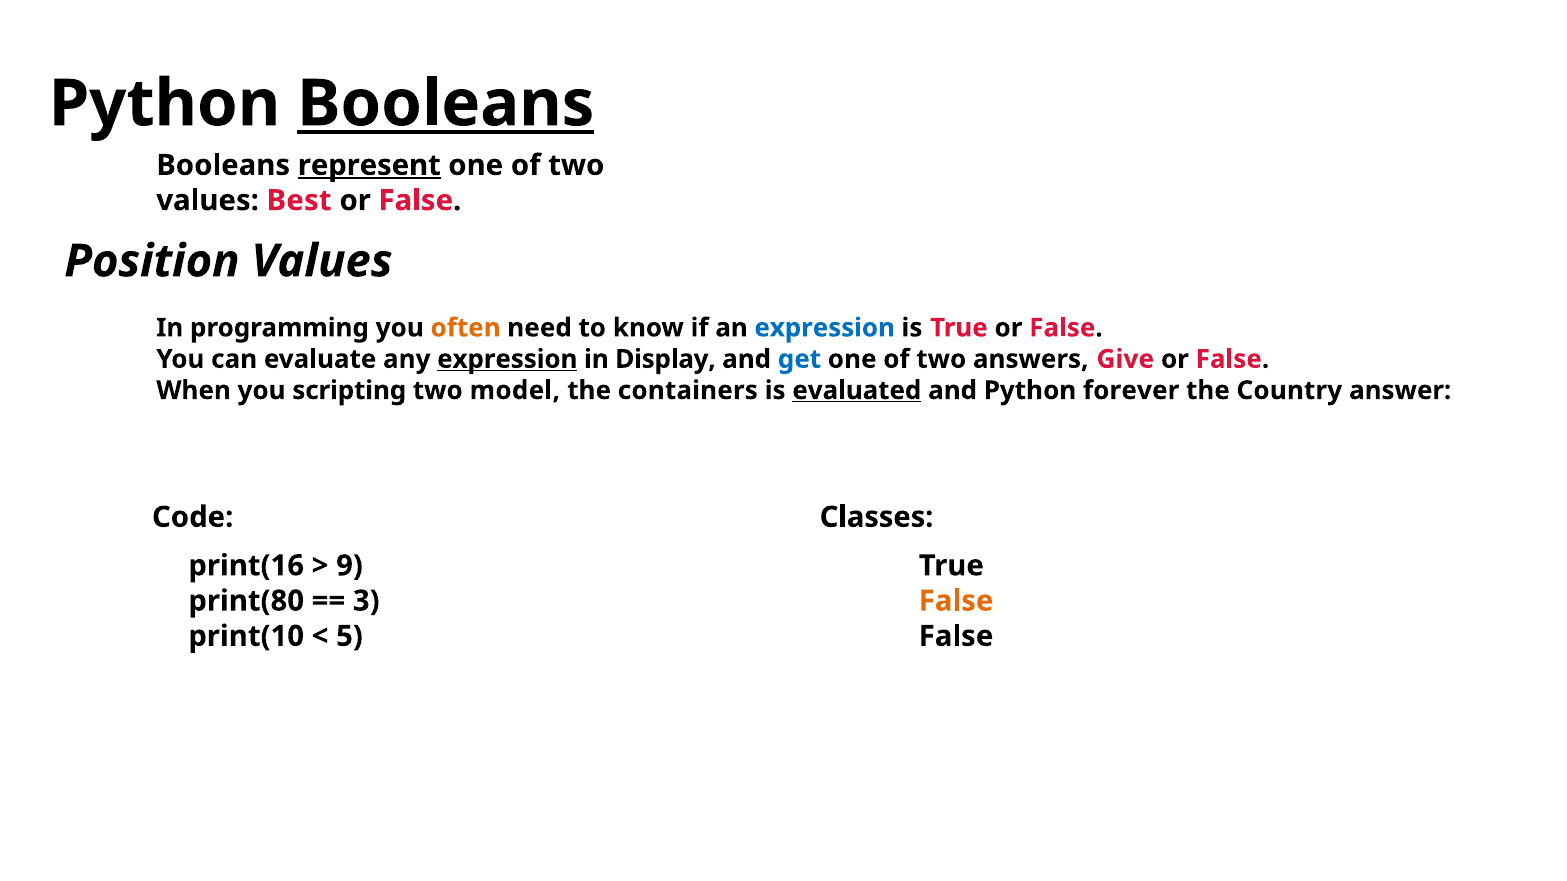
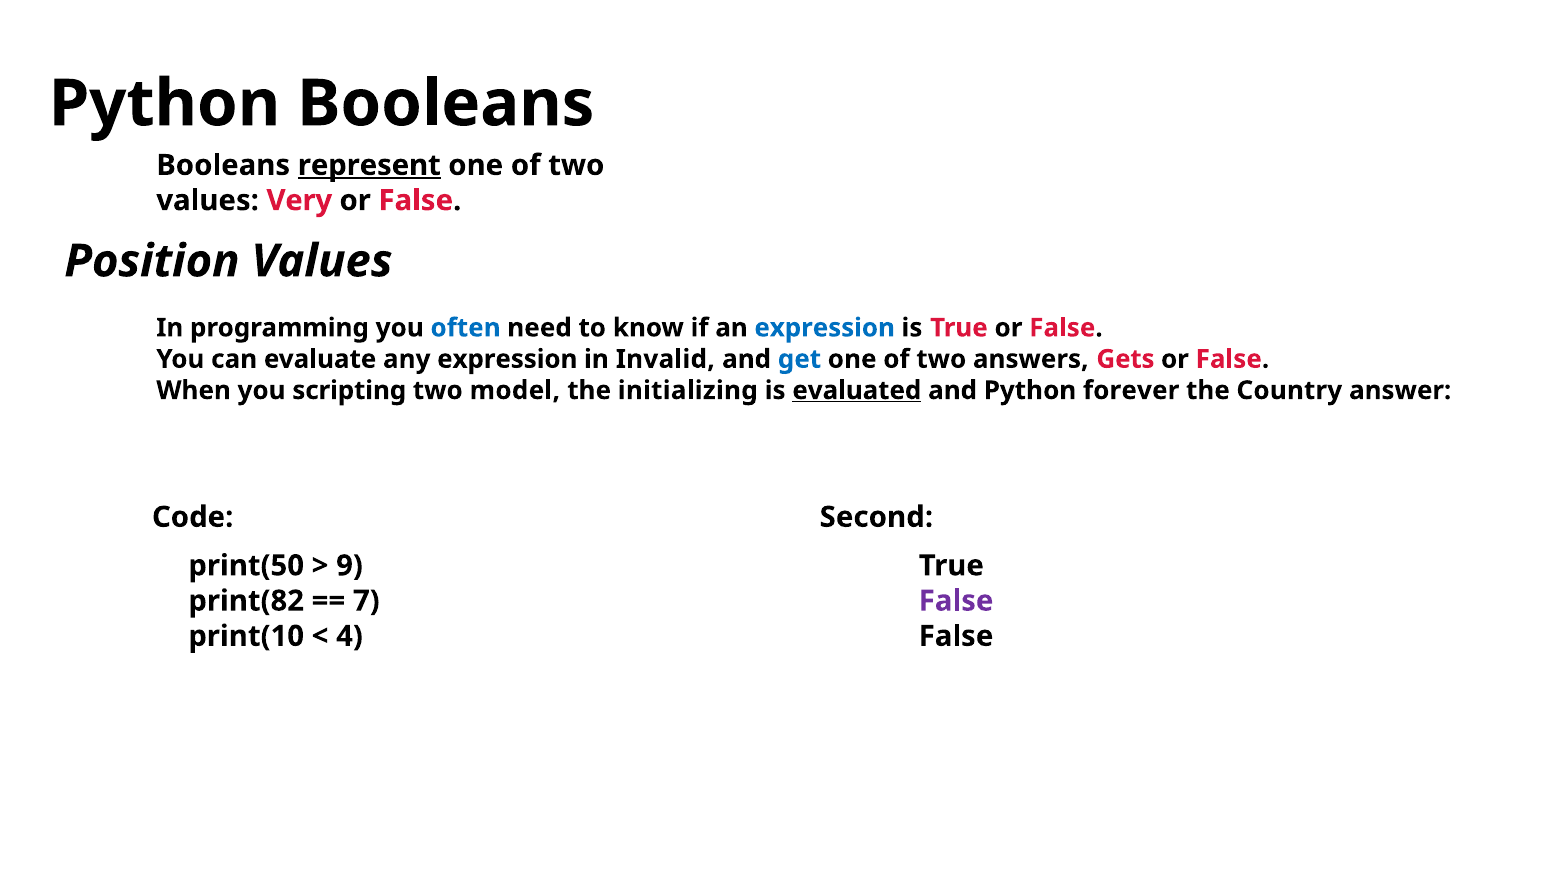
Booleans at (446, 104) underline: present -> none
Best: Best -> Very
often colour: orange -> blue
expression at (507, 359) underline: present -> none
Display: Display -> Invalid
Give: Give -> Gets
containers: containers -> initializing
Classes: Classes -> Second
print(16: print(16 -> print(50
print(80: print(80 -> print(82
3: 3 -> 7
False at (956, 601) colour: orange -> purple
5: 5 -> 4
